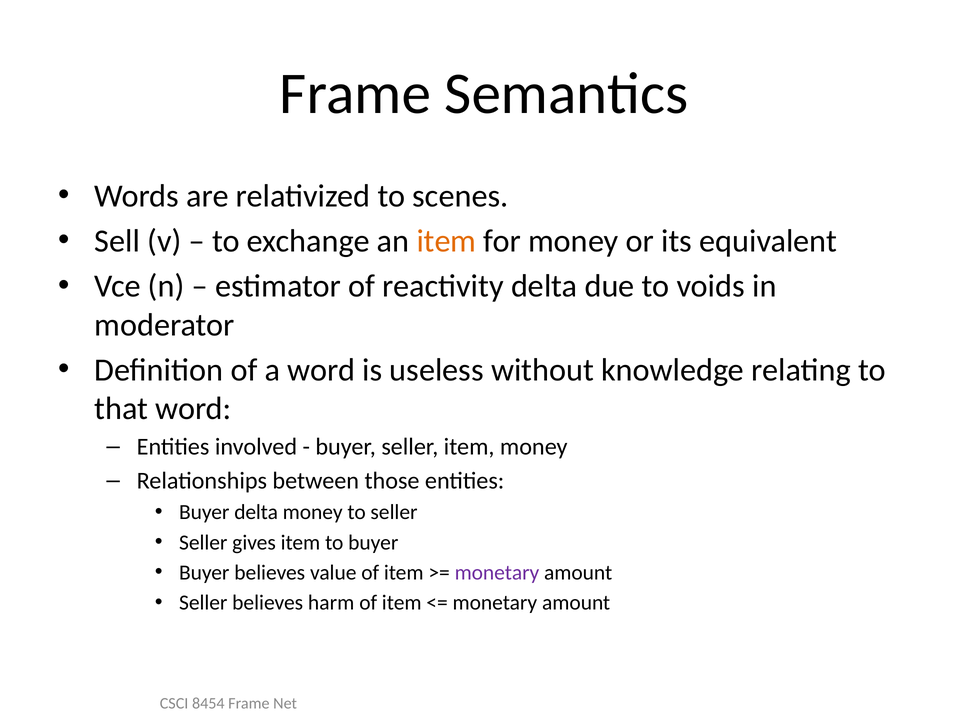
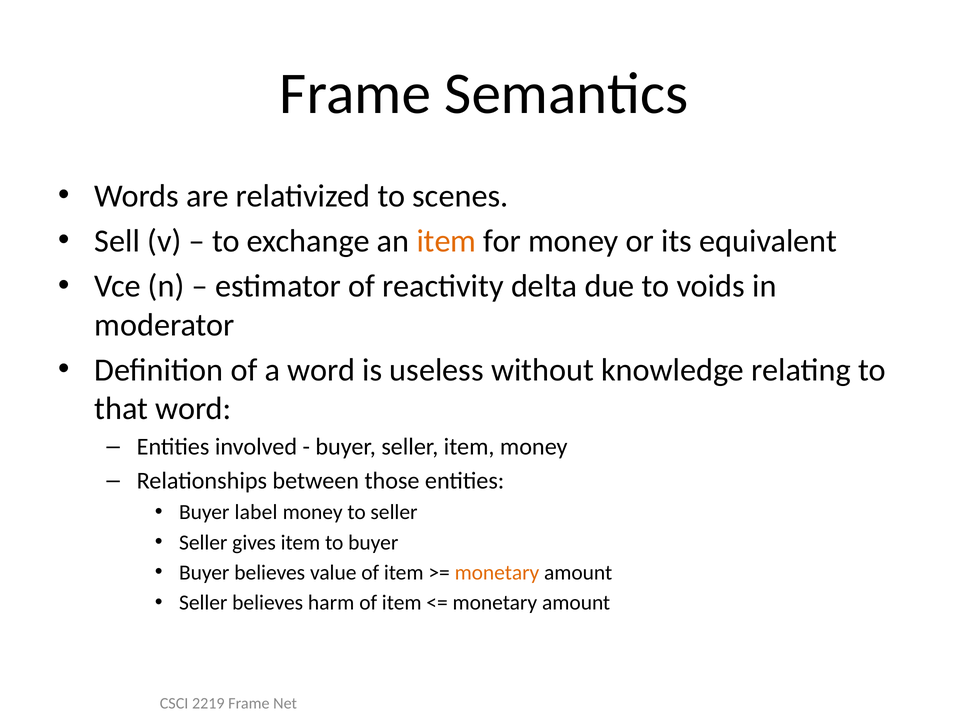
Buyer delta: delta -> label
monetary at (497, 573) colour: purple -> orange
8454: 8454 -> 2219
